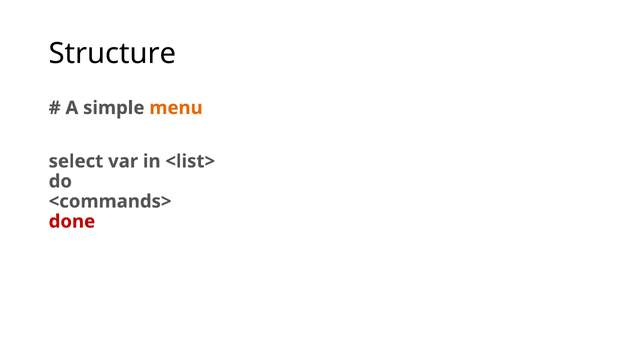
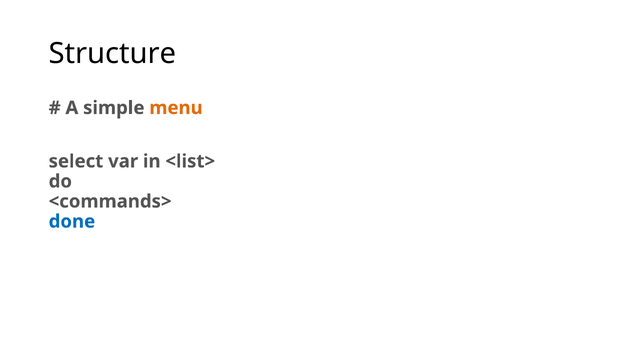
done colour: red -> blue
